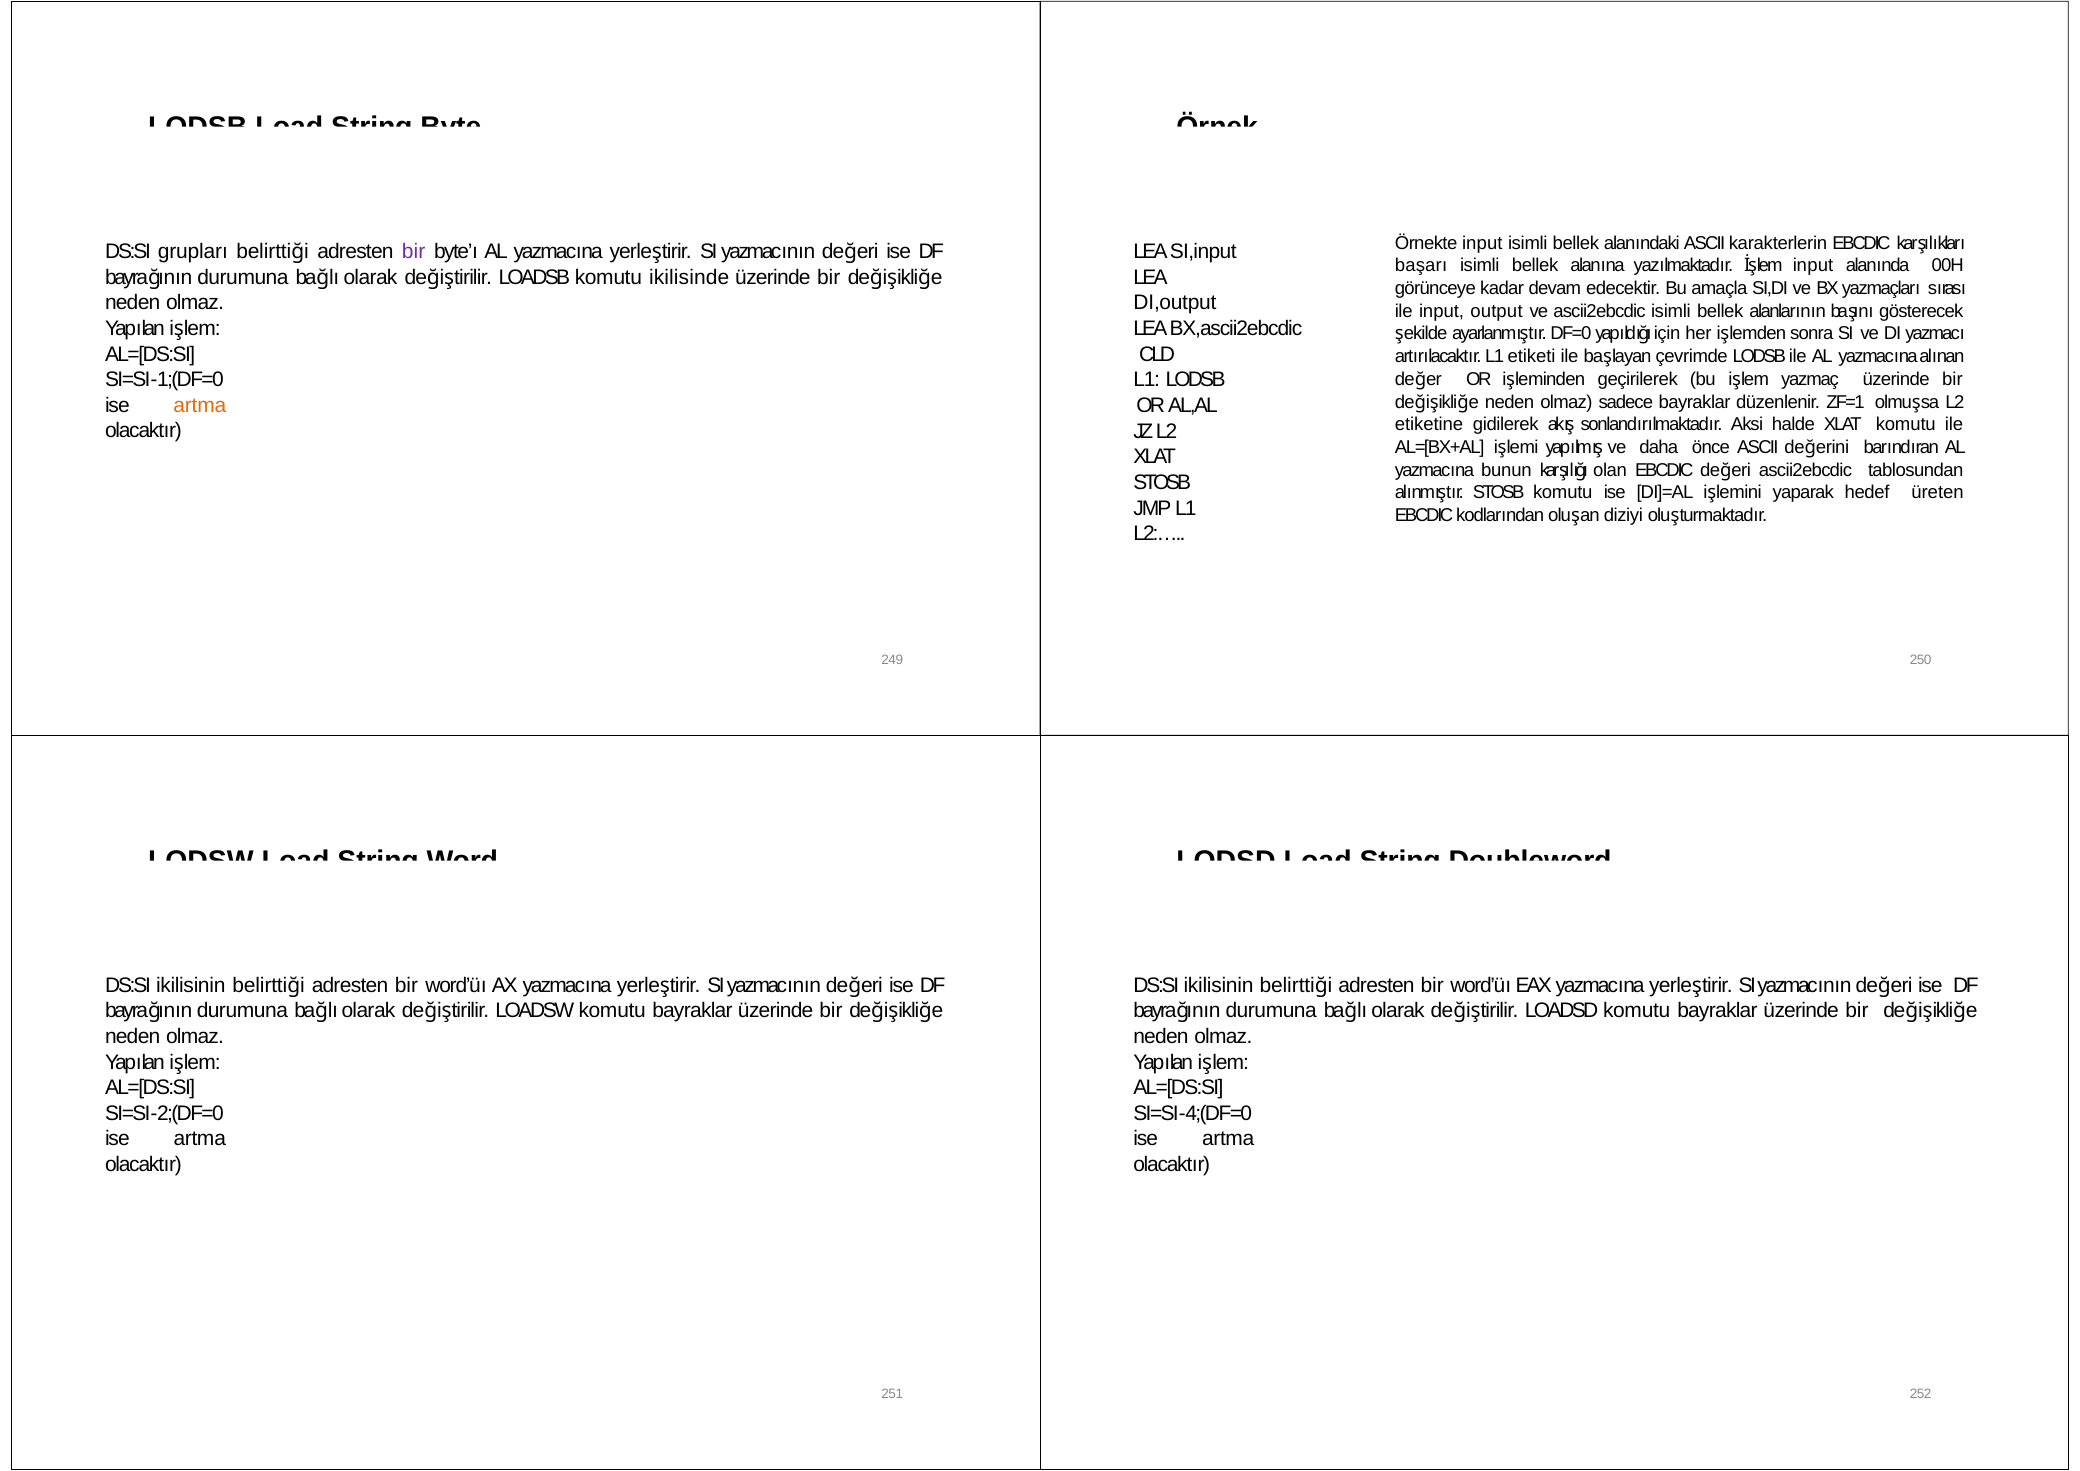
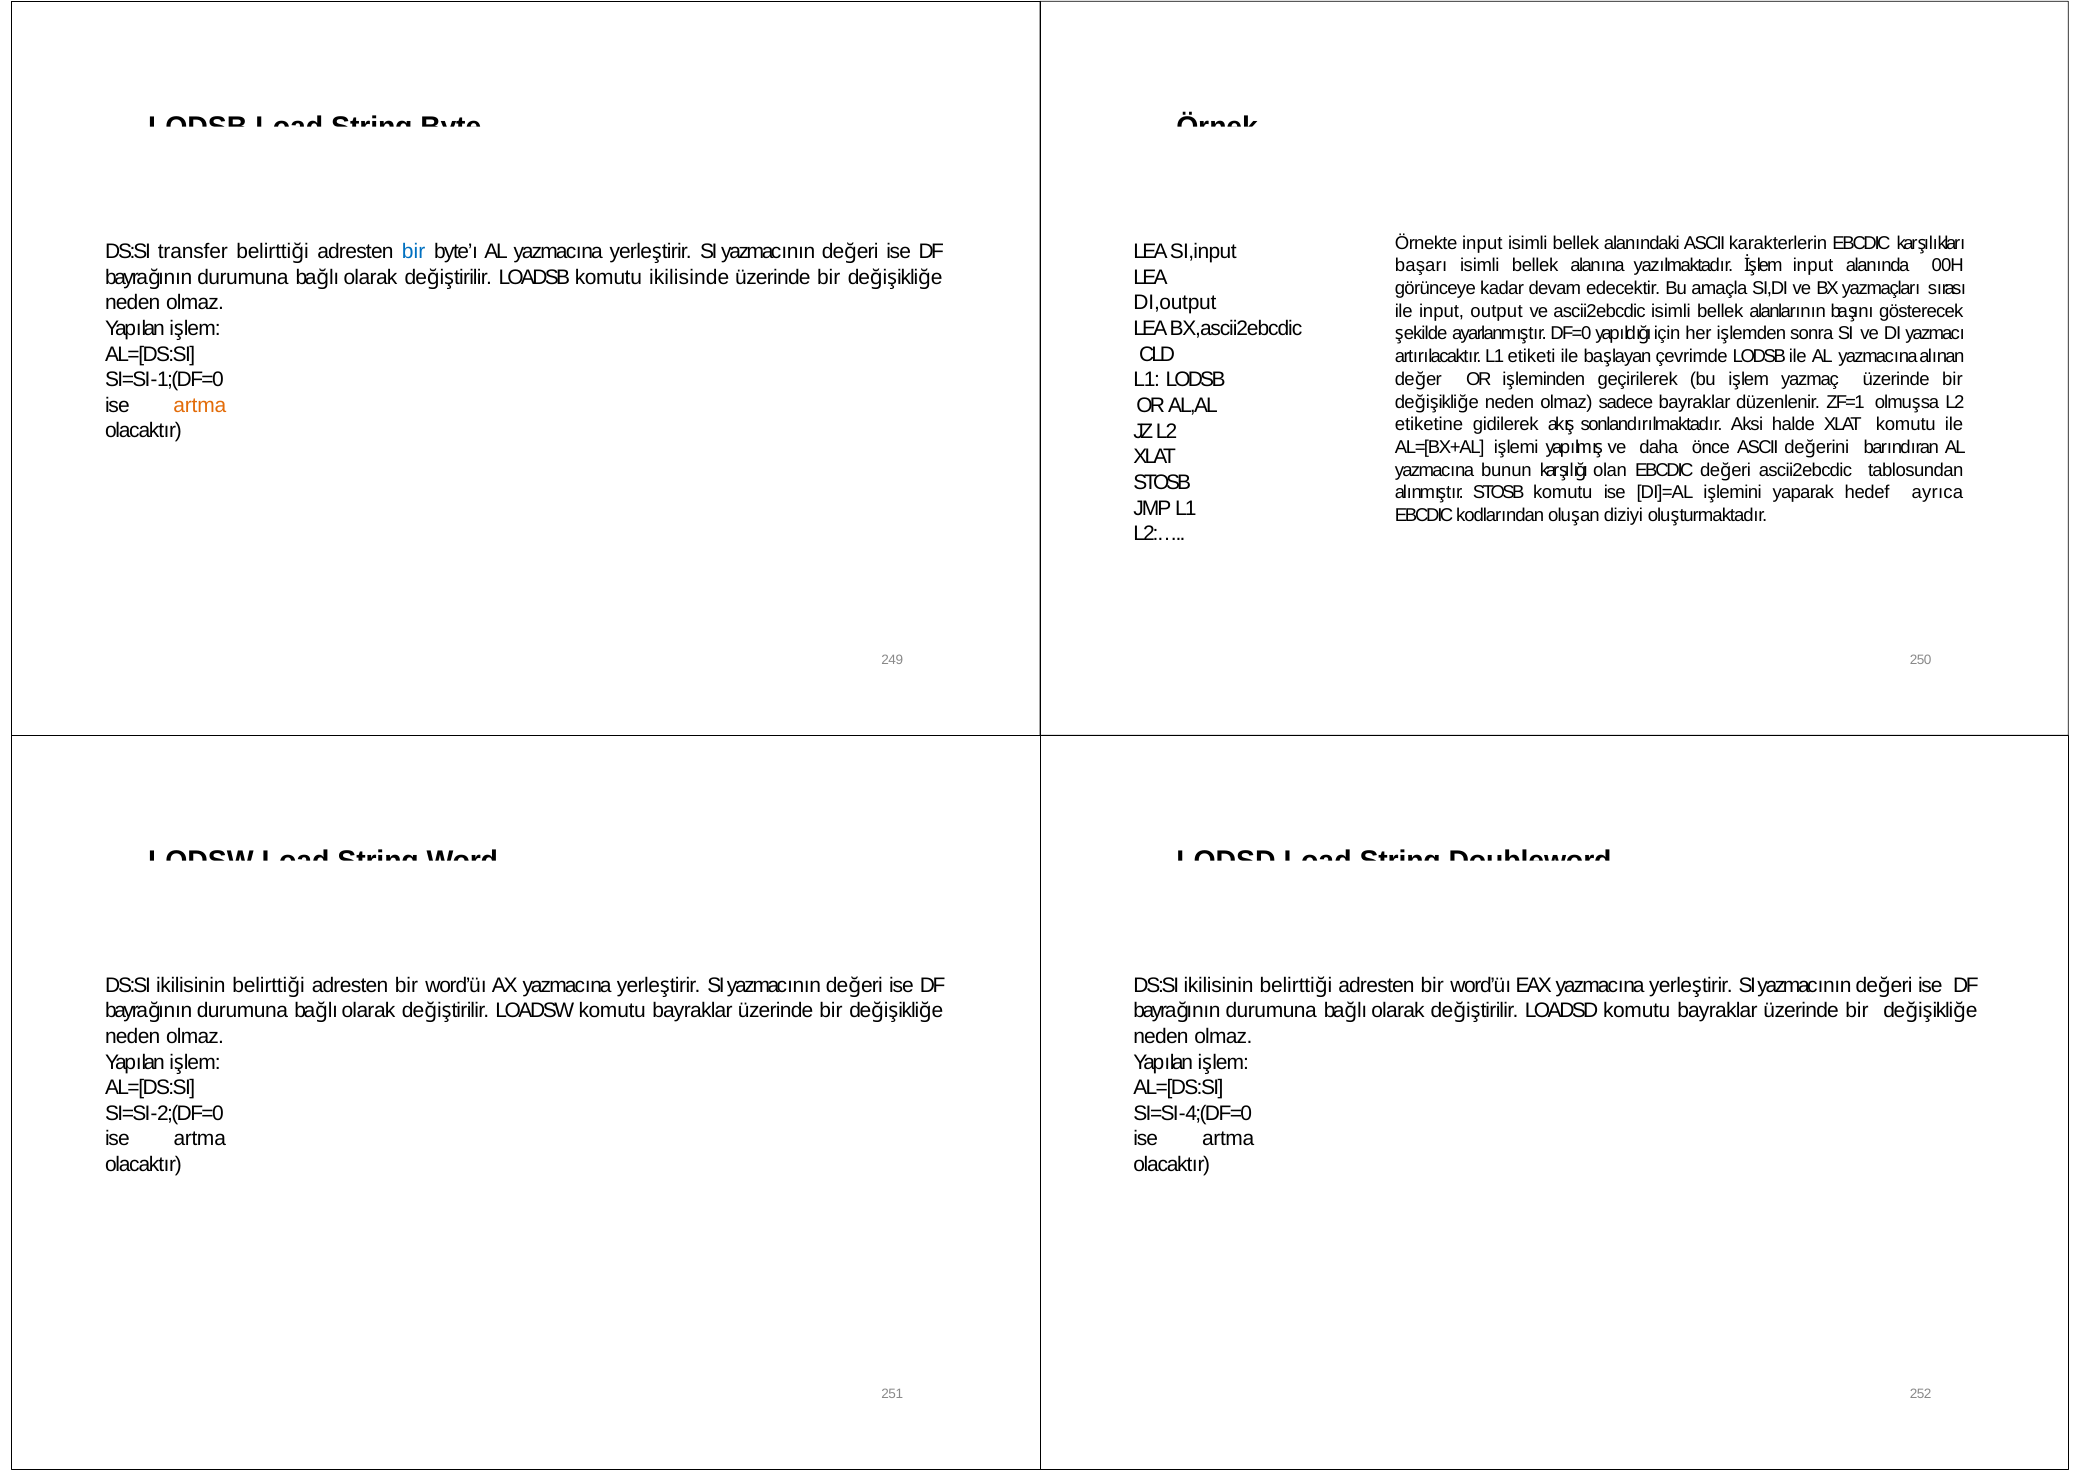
grupları: grupları -> transfer
bir at (414, 251) colour: purple -> blue
üreten: üreten -> ayrıca
